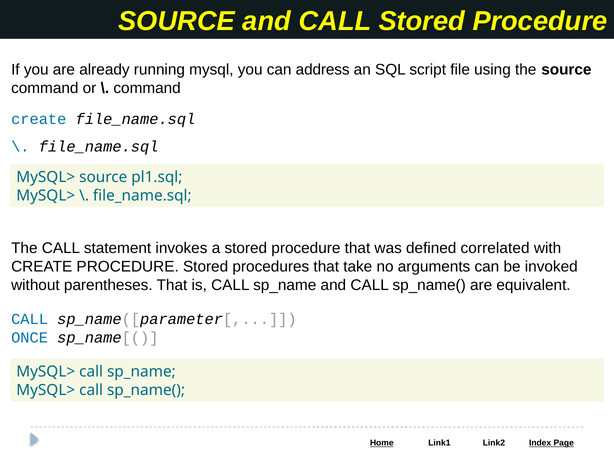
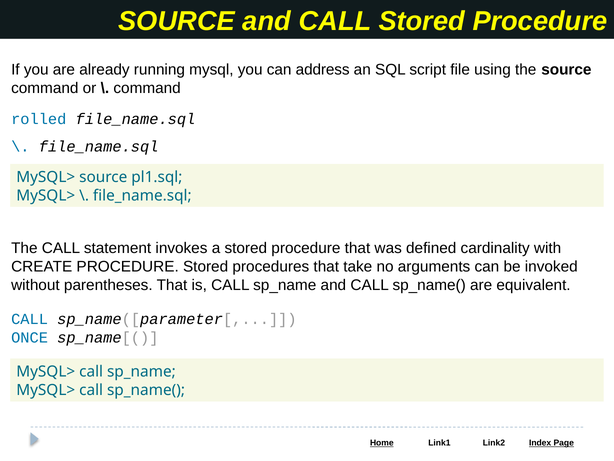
create at (39, 119): create -> rolled
correlated: correlated -> cardinality
